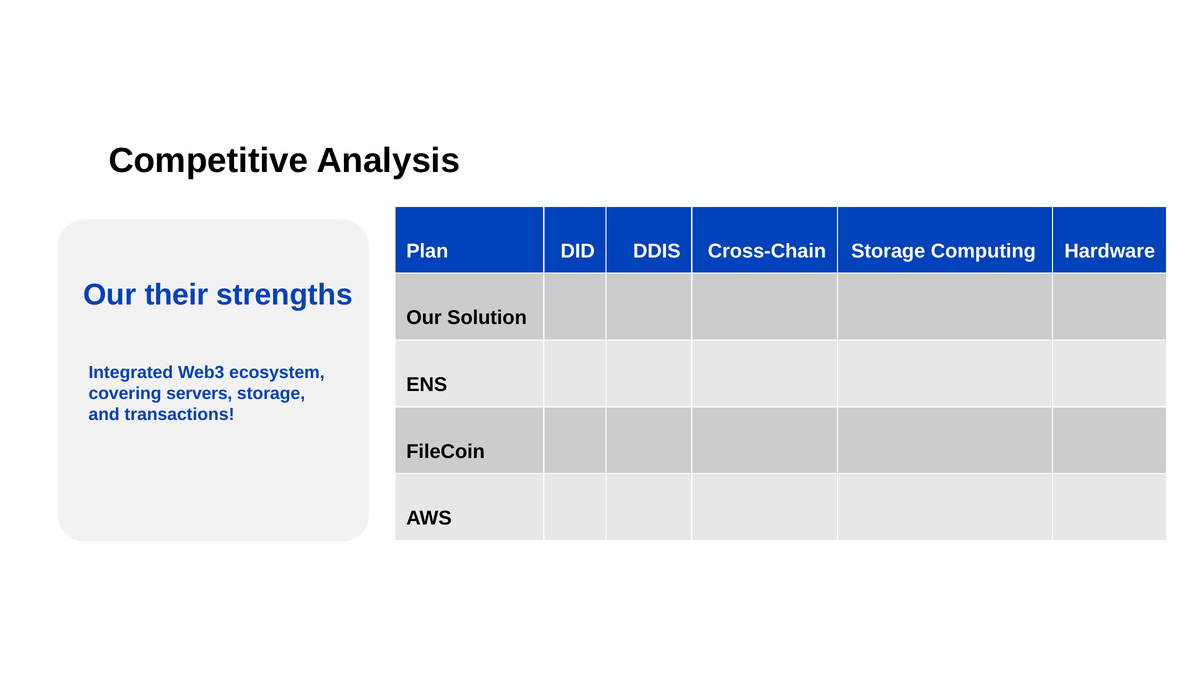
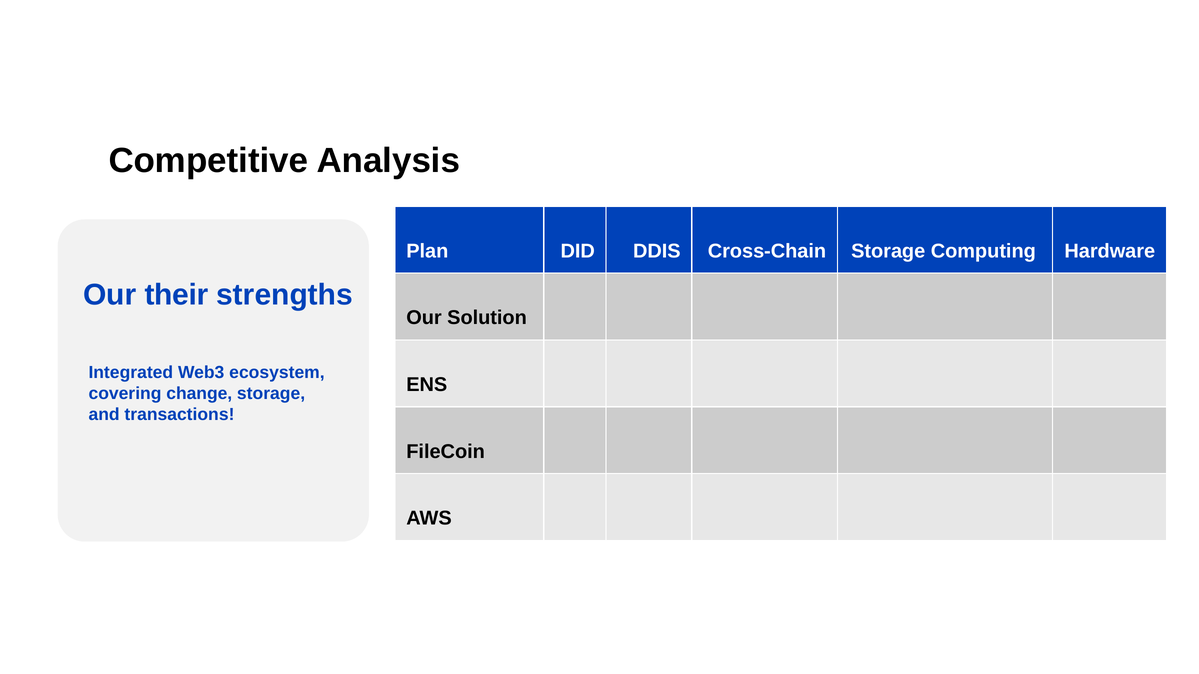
servers: servers -> change
